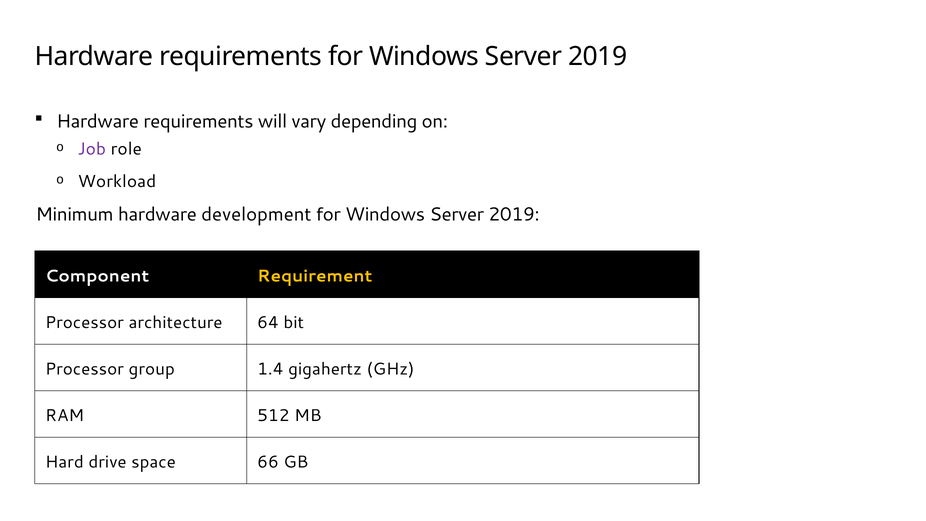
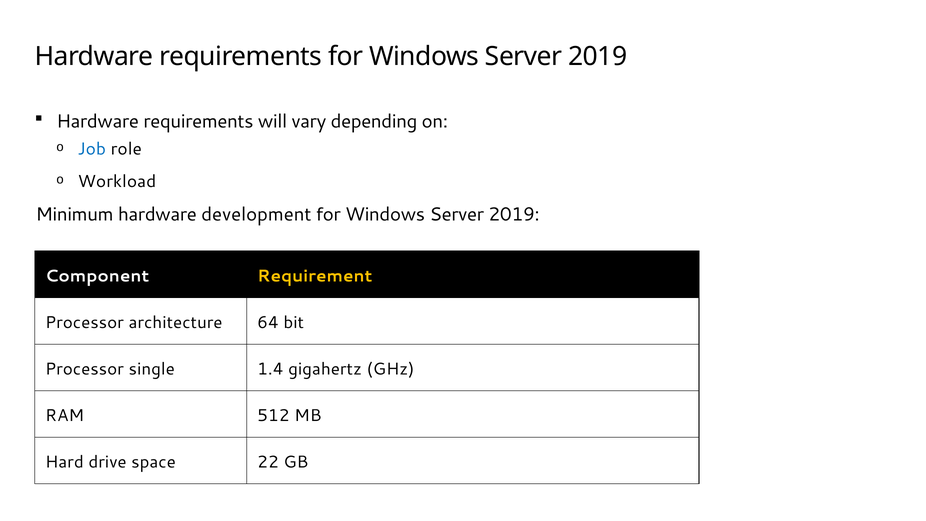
Job colour: purple -> blue
group: group -> single
66: 66 -> 22
